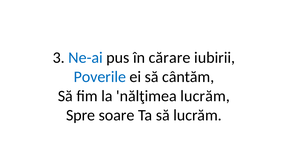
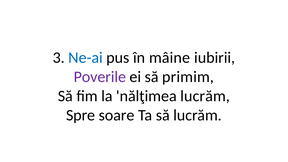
cărare: cărare -> mâine
Poverile colour: blue -> purple
cântăm: cântăm -> primim
